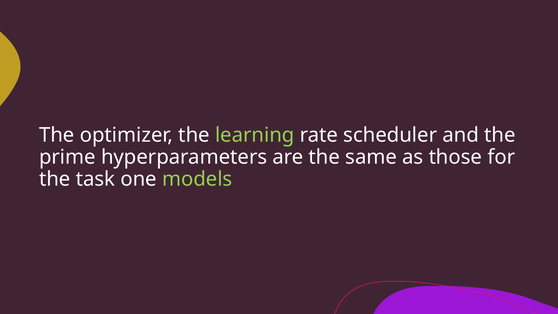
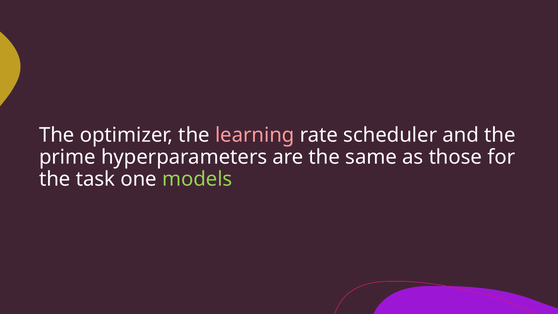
learning colour: light green -> pink
